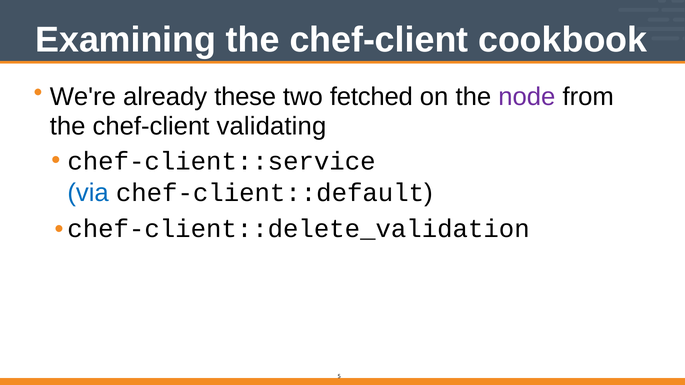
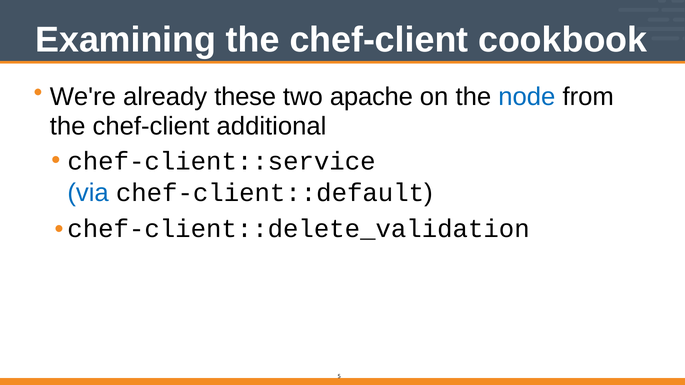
fetched: fetched -> apache
node colour: purple -> blue
validating: validating -> additional
